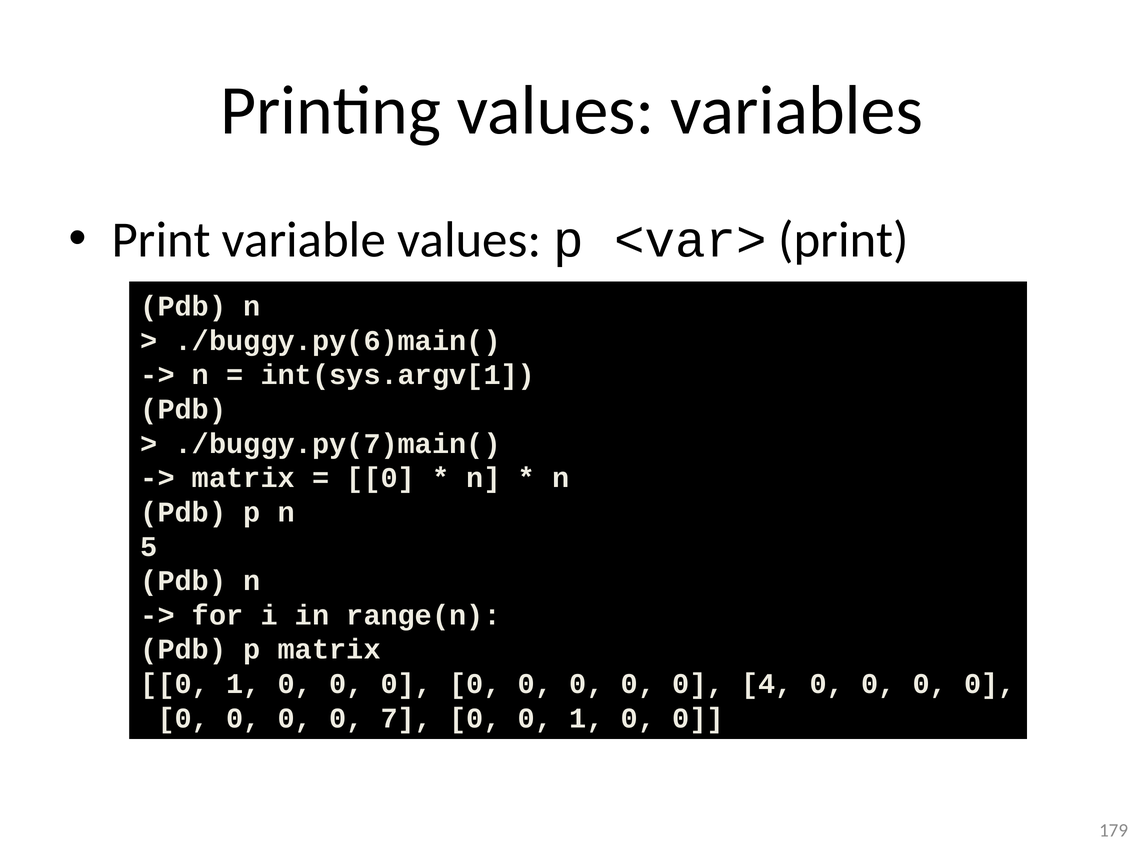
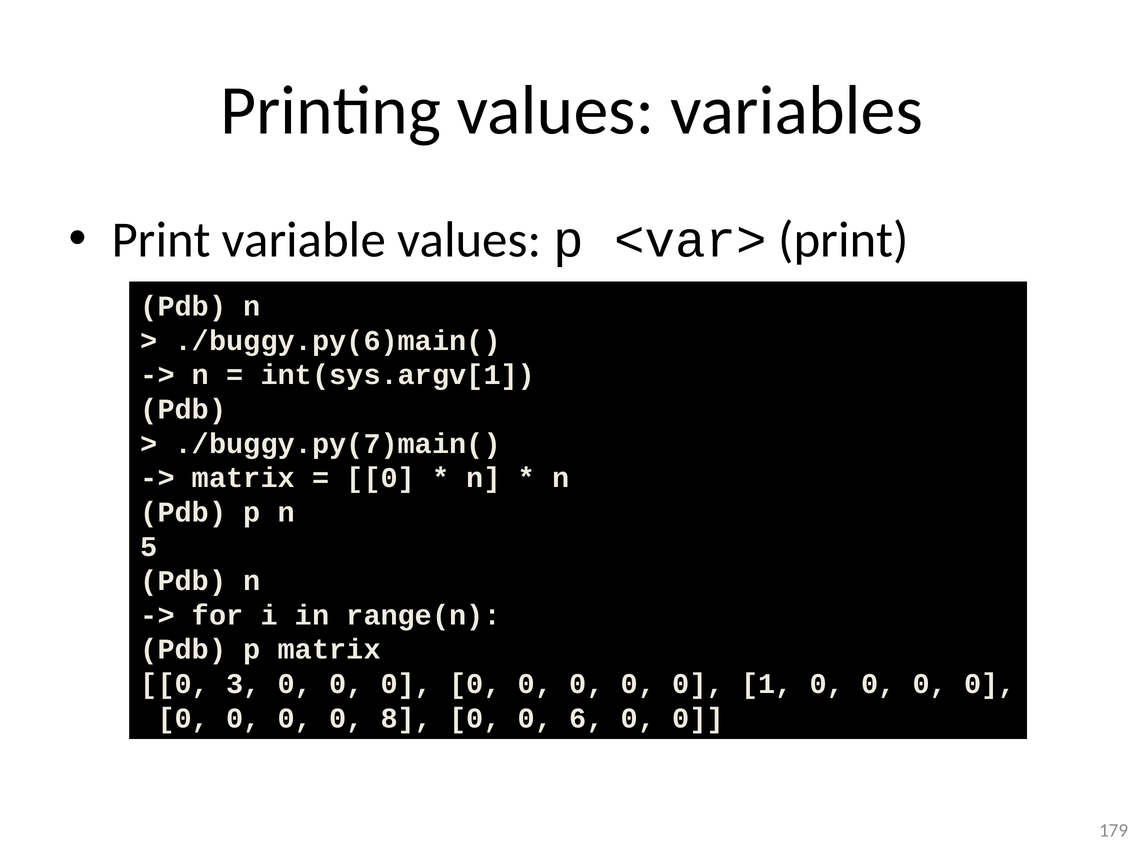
1 at (243, 684): 1 -> 3
4: 4 -> 1
7: 7 -> 8
0 0 1: 1 -> 6
